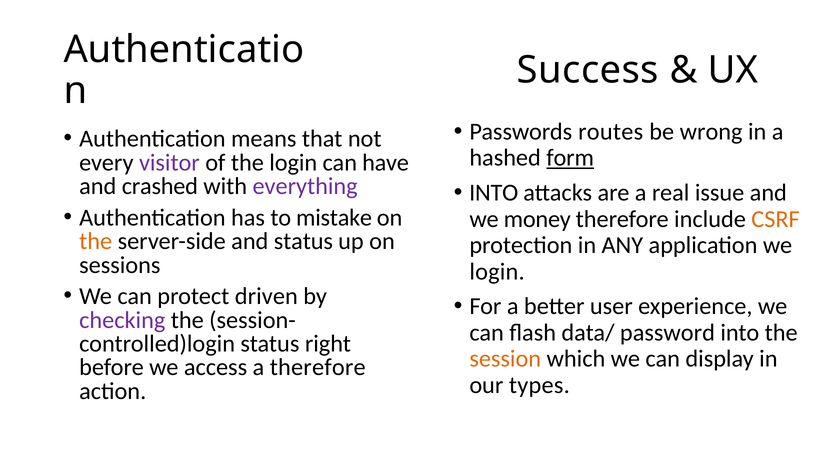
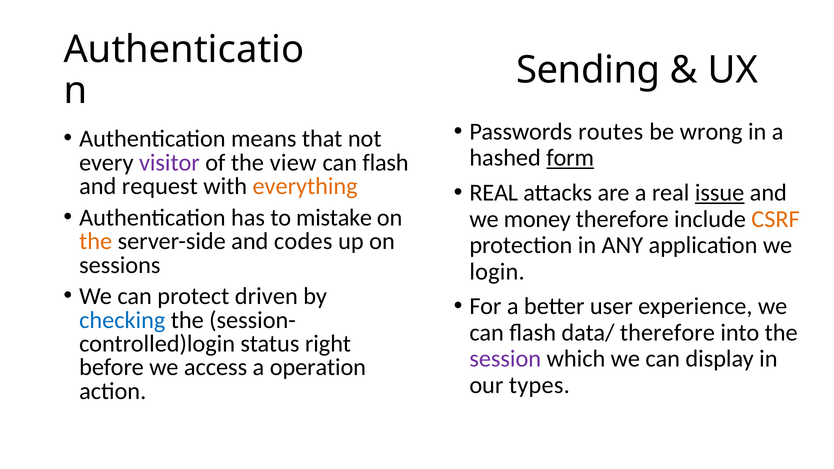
Success: Success -> Sending
the login: login -> view
have at (386, 163): have -> flash
crashed: crashed -> request
everything colour: purple -> orange
INTO at (494, 193): INTO -> REAL
issue underline: none -> present
and status: status -> codes
checking colour: purple -> blue
data/ password: password -> therefore
session colour: orange -> purple
a therefore: therefore -> operation
